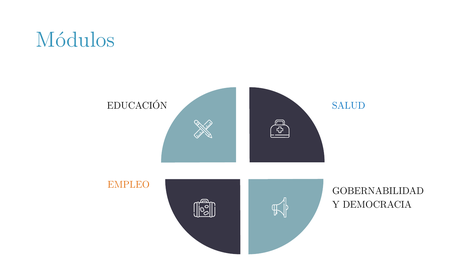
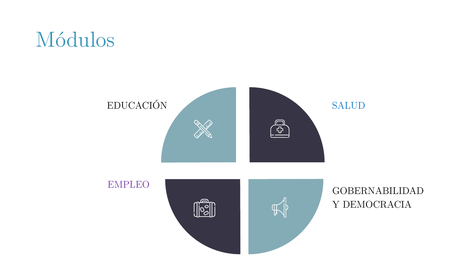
EMPLEO colour: orange -> purple
